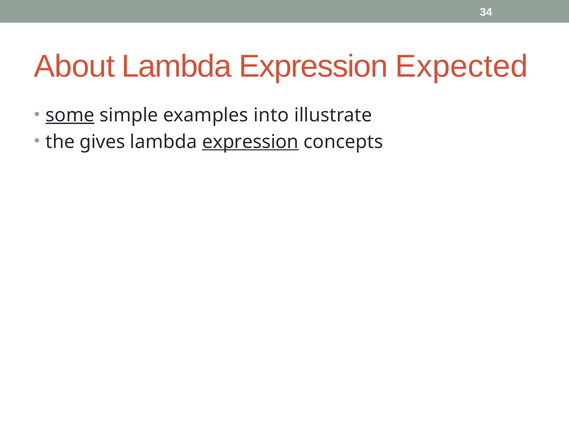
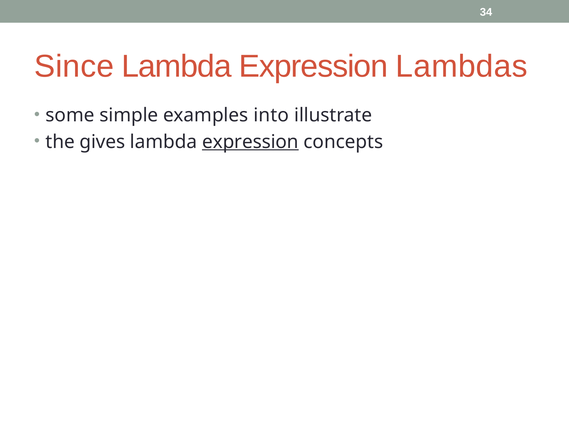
About: About -> Since
Expected: Expected -> Lambdas
some underline: present -> none
